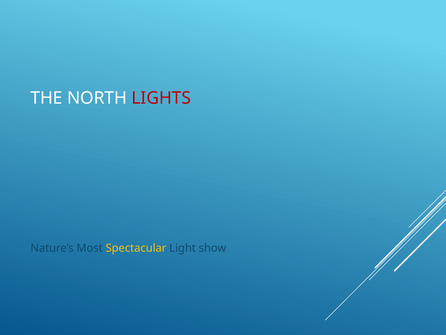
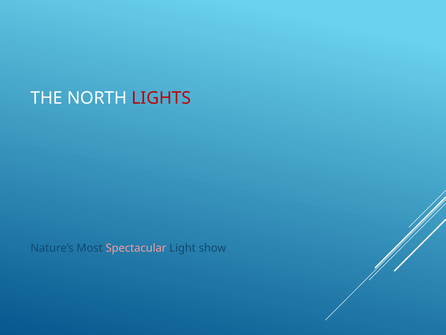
Spectacular colour: yellow -> pink
